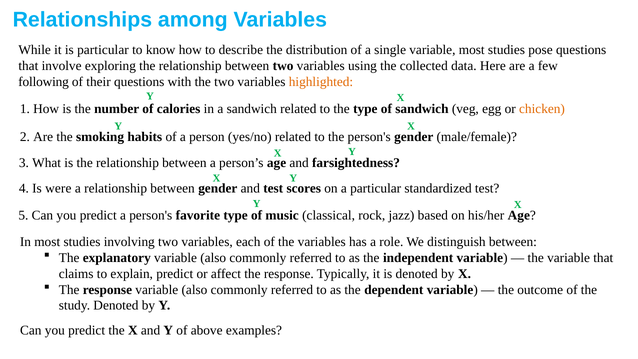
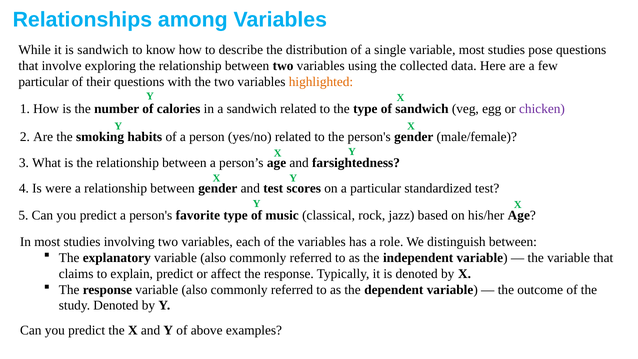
is particular: particular -> sandwich
following at (44, 82): following -> particular
chicken colour: orange -> purple
